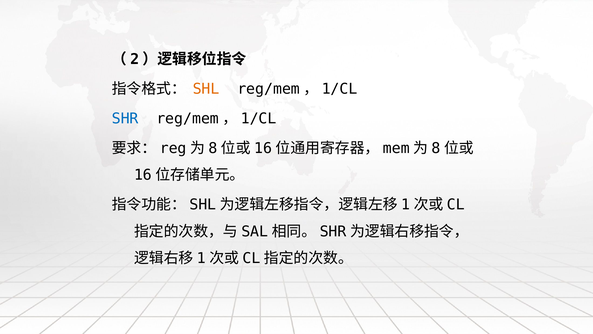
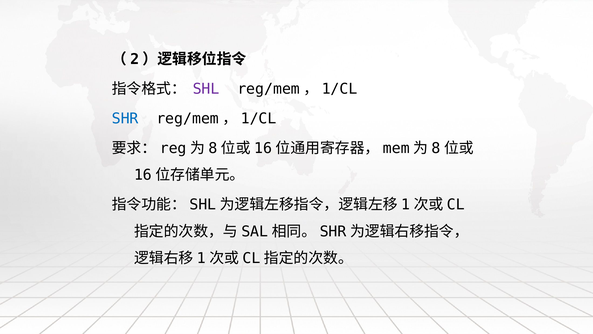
SHL colour: orange -> purple
